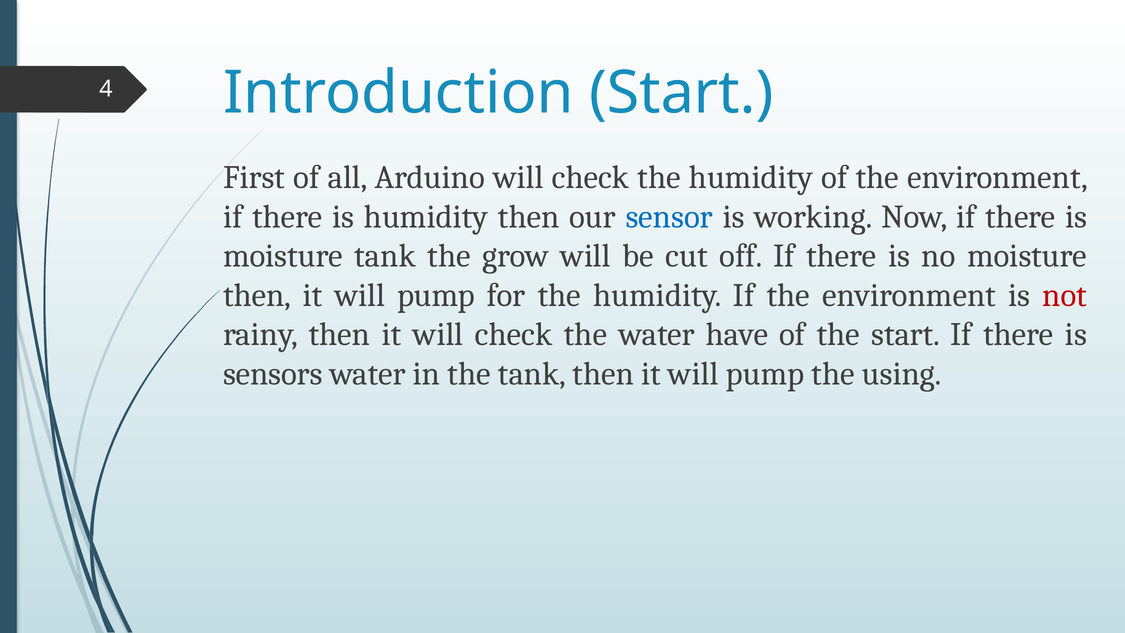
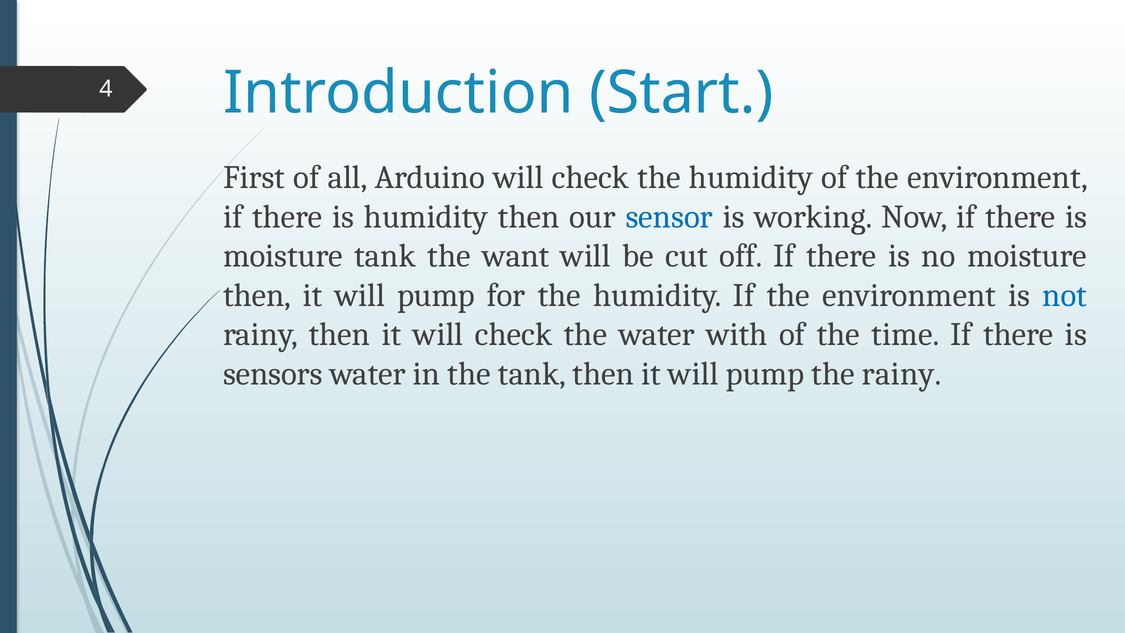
grow: grow -> want
not colour: red -> blue
have: have -> with
the start: start -> time
the using: using -> rainy
